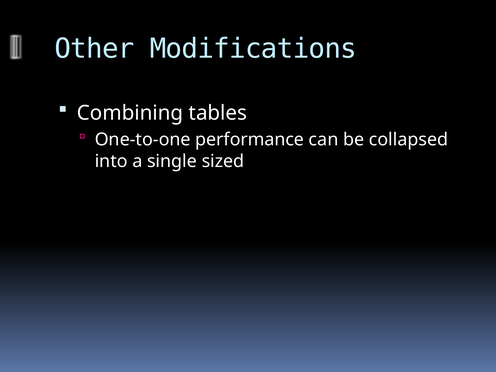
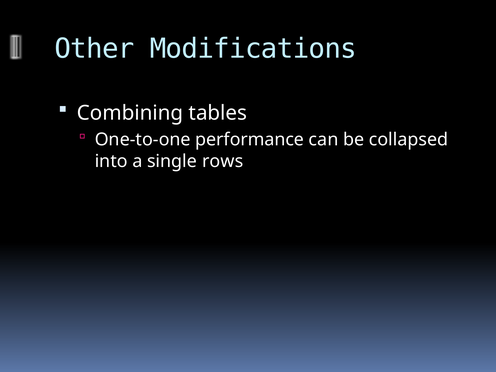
sized: sized -> rows
